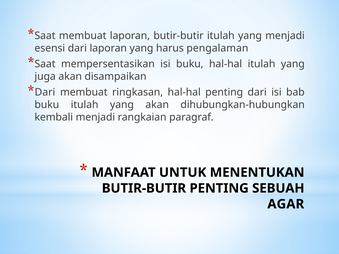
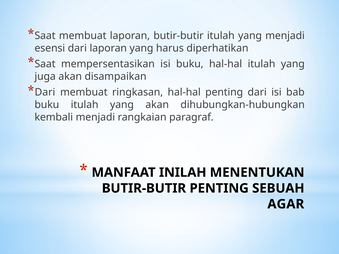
pengalaman: pengalaman -> diperhatikan
UNTUK: UNTUK -> INILAH
